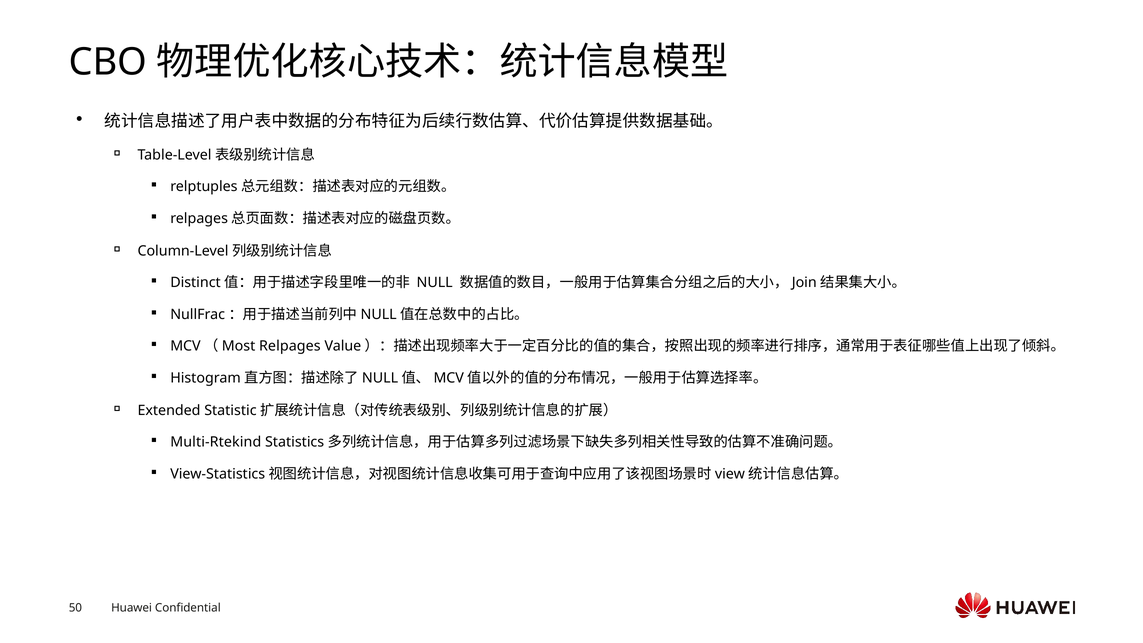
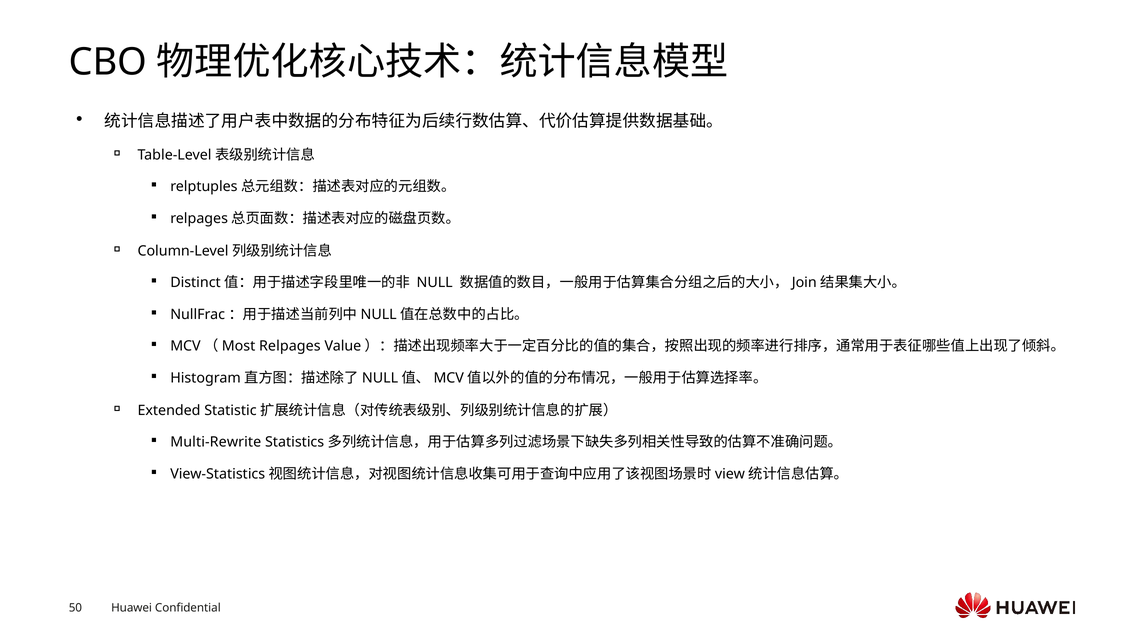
Multi-Rtekind: Multi-Rtekind -> Multi-Rewrite
